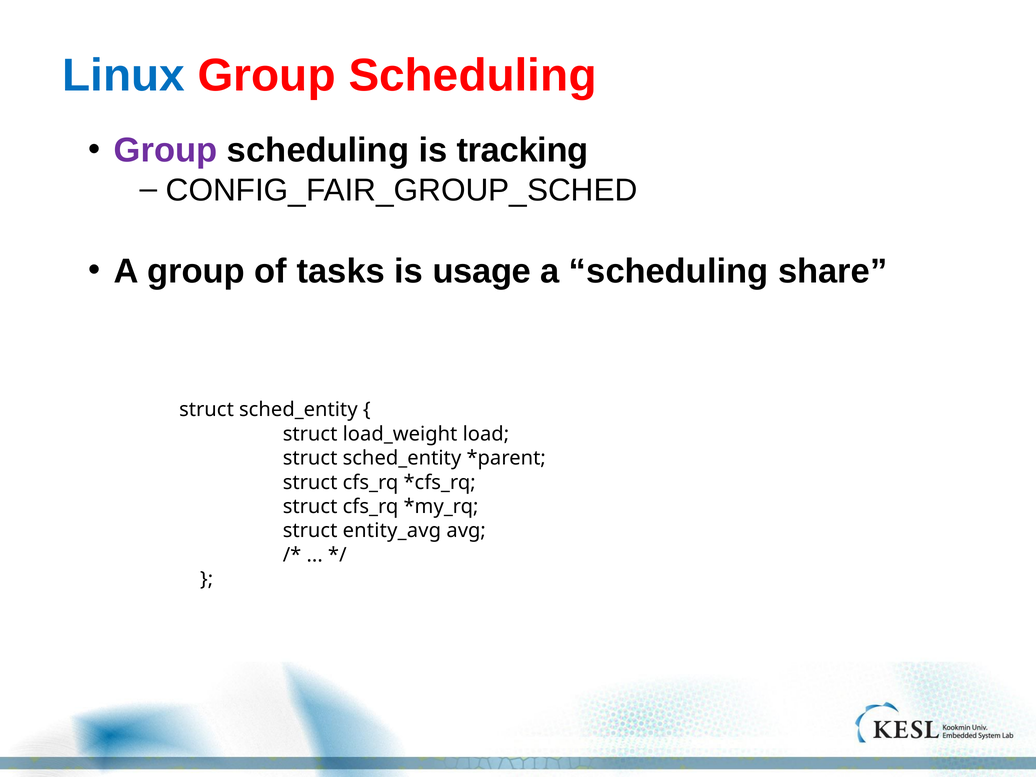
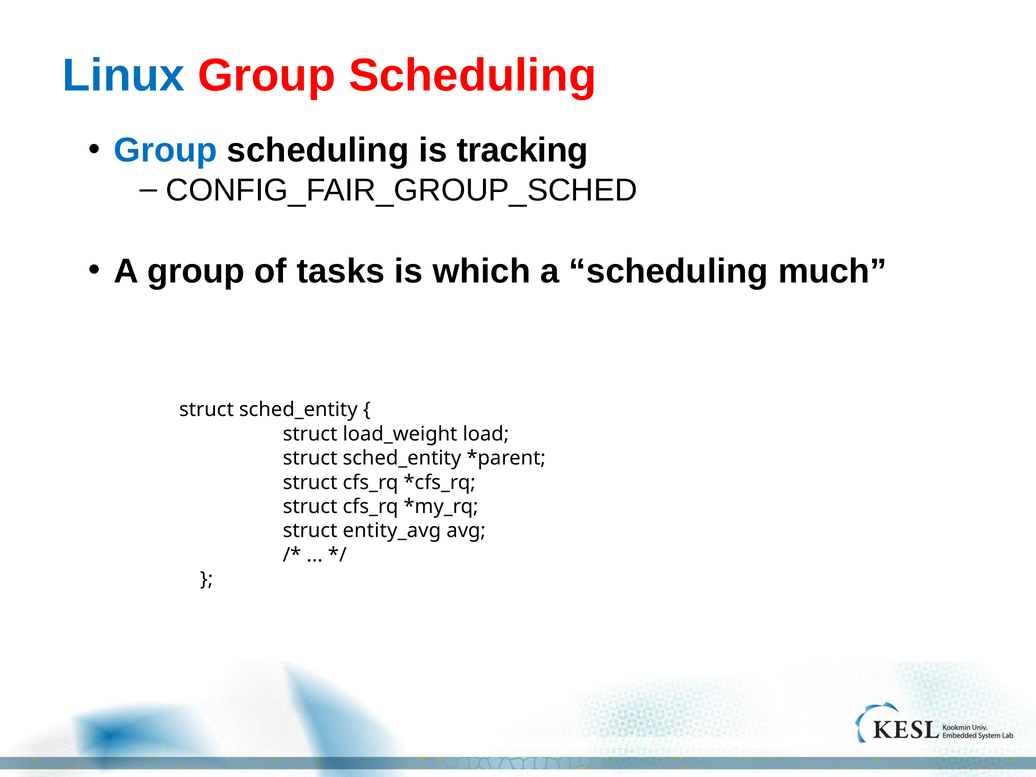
Group at (166, 151) colour: purple -> blue
usage: usage -> which
share: share -> much
